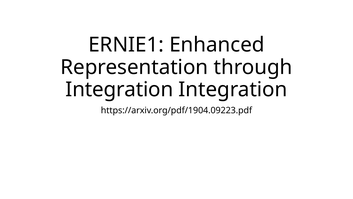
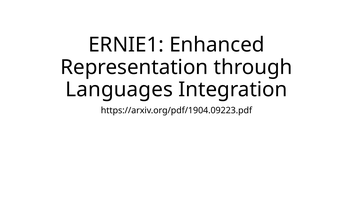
Integration at (119, 89): Integration -> Languages
